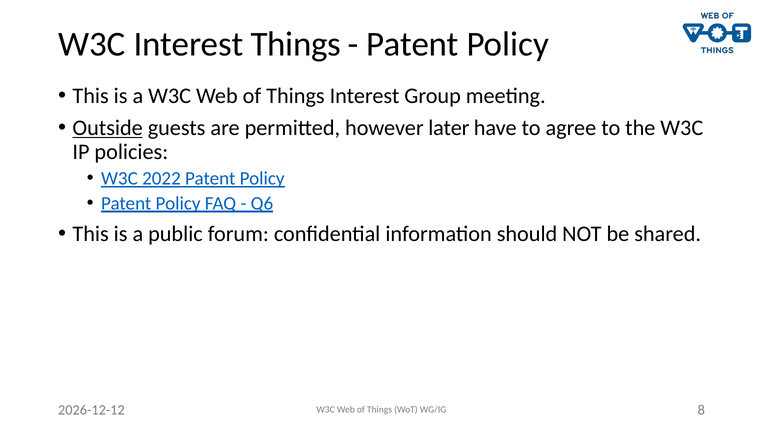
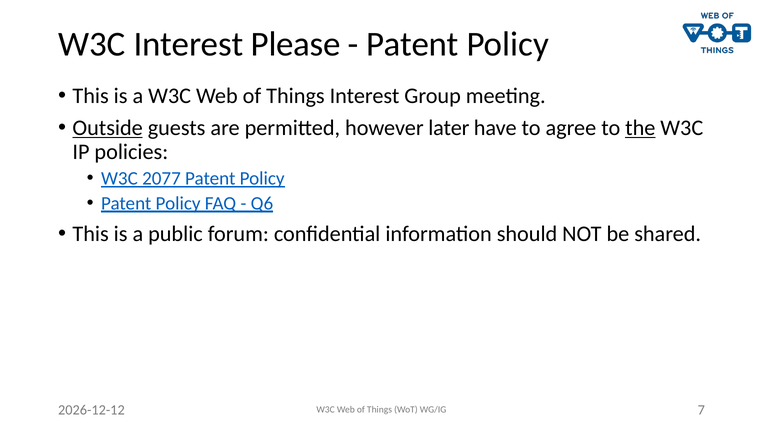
Interest Things: Things -> Please
the underline: none -> present
2022: 2022 -> 2077
8: 8 -> 7
